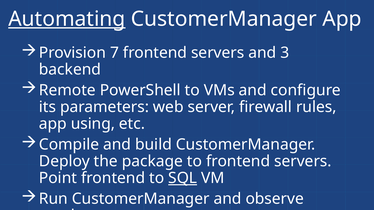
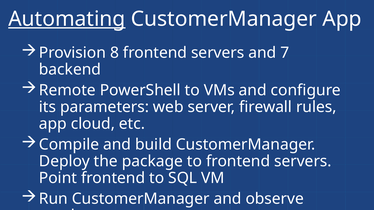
7: 7 -> 8
3: 3 -> 7
using: using -> cloud
SQL underline: present -> none
